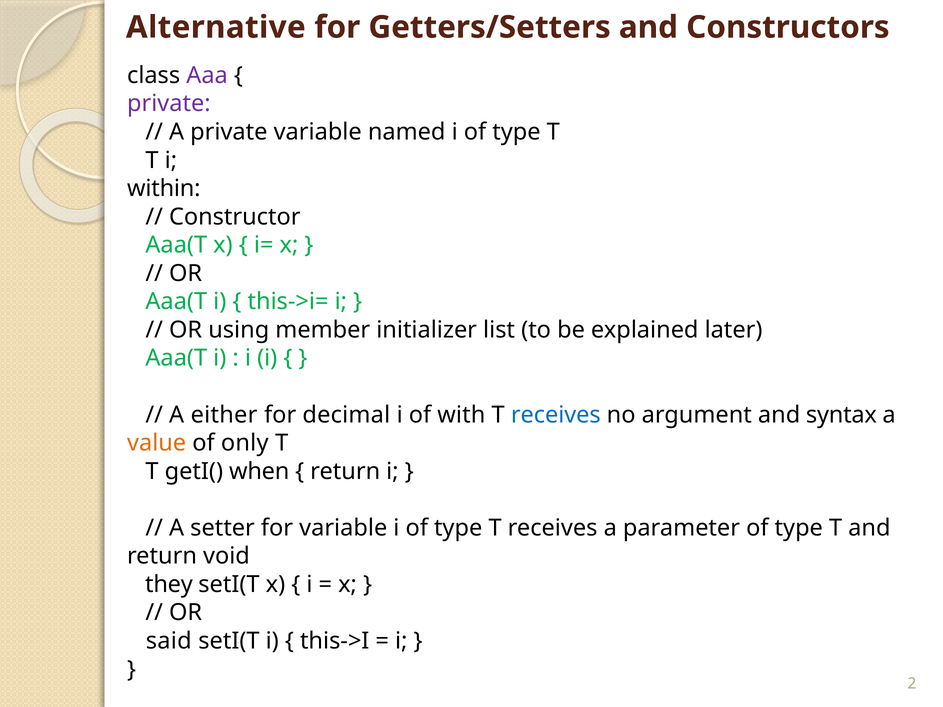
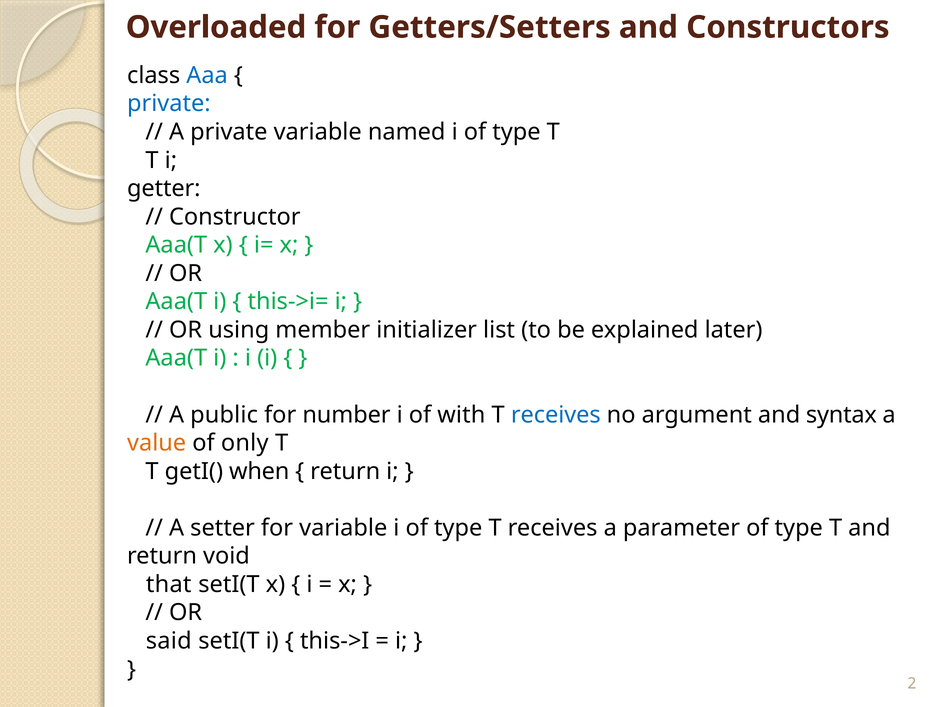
Alternative: Alternative -> Overloaded
Aaa colour: purple -> blue
private at (169, 104) colour: purple -> blue
within: within -> getter
either: either -> public
decimal: decimal -> number
they: they -> that
